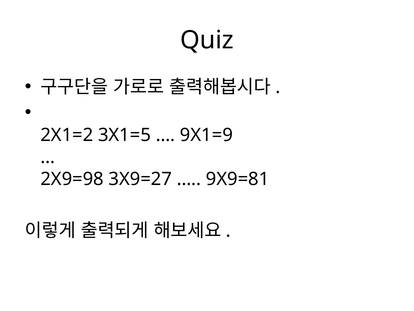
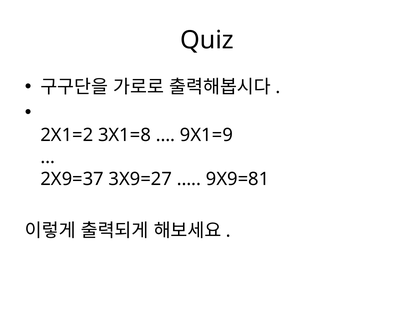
3X1=5: 3X1=5 -> 3X1=8
2X9=98: 2X9=98 -> 2X9=37
